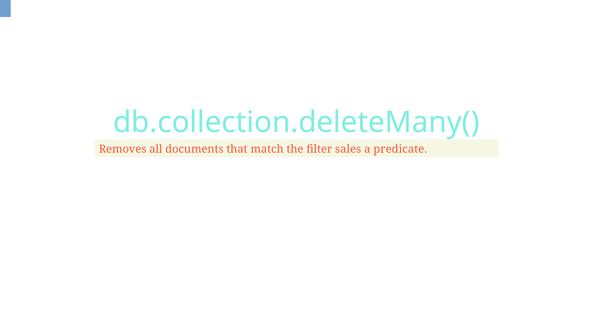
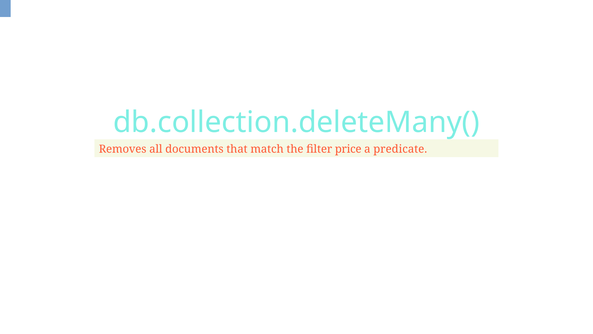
sales: sales -> price
